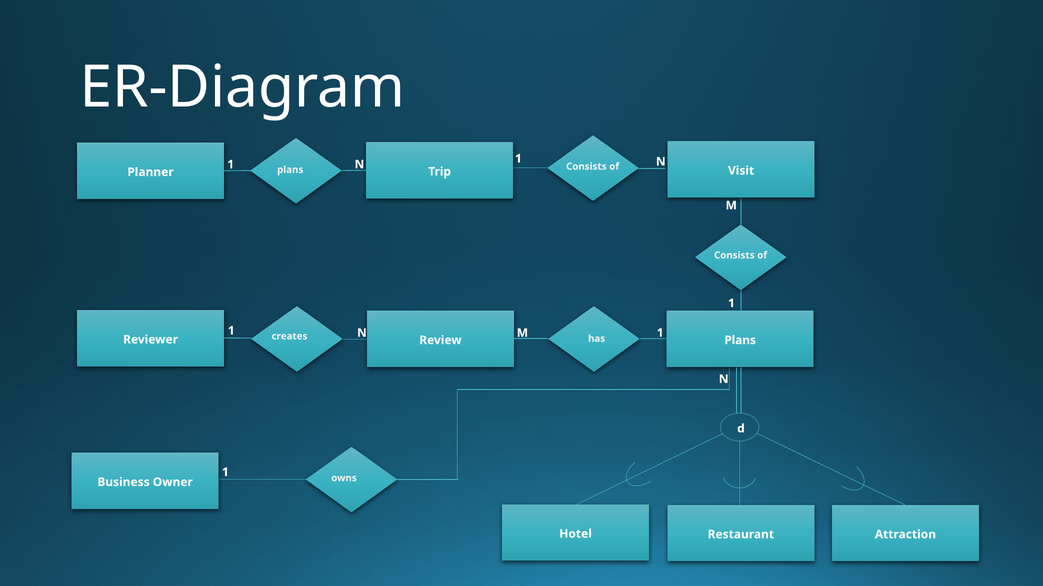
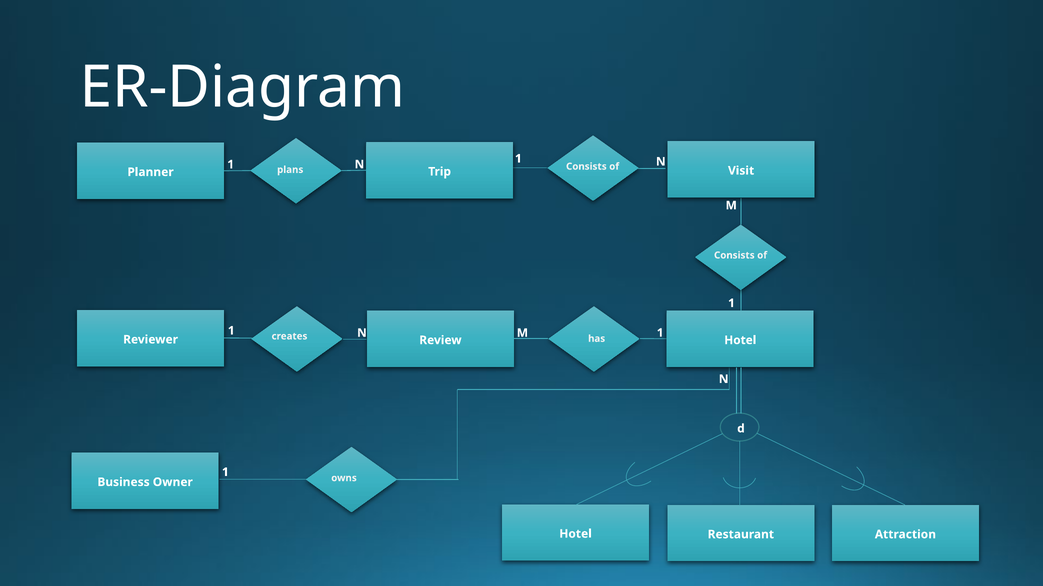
Plans at (740, 341): Plans -> Hotel
